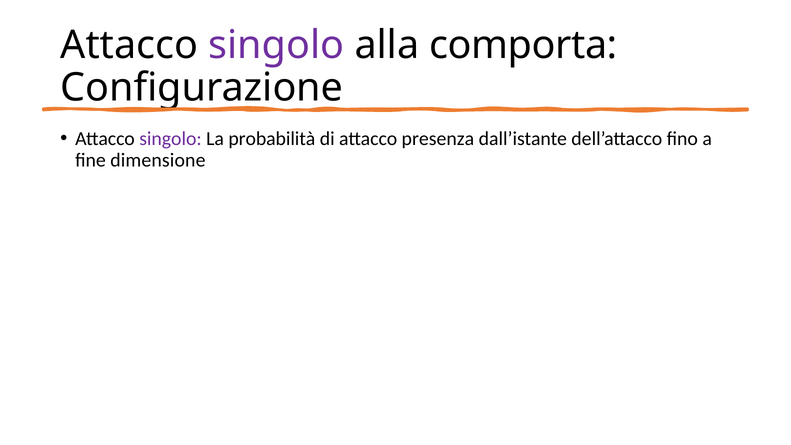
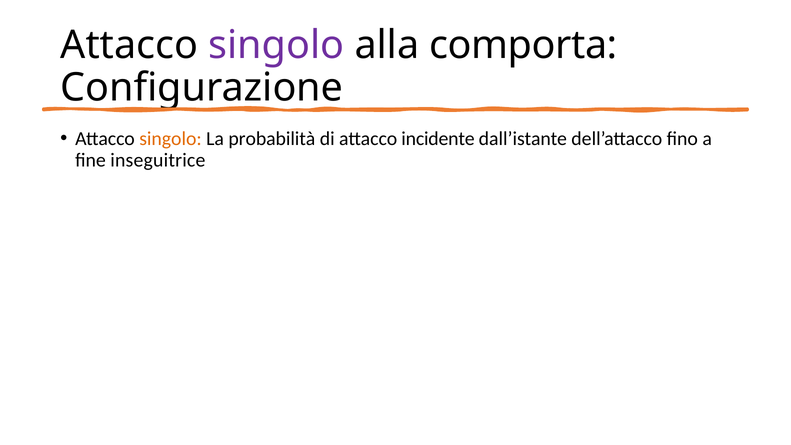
singolo at (170, 139) colour: purple -> orange
presenza: presenza -> incidente
dimensione: dimensione -> inseguitrice
